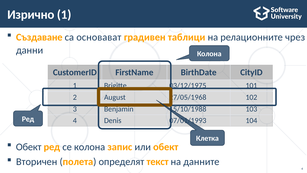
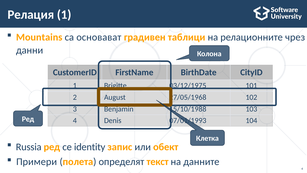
Изрично: Изрично -> Релация
Създаване: Създаване -> Mountains
Обект at (29, 147): Обект -> Russia
се колона: колона -> identity
Вторичен: Вторичен -> Примери
